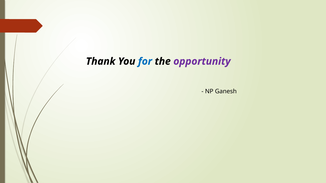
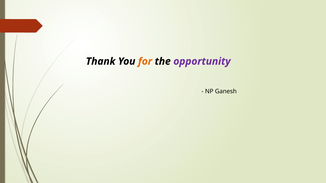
for colour: blue -> orange
